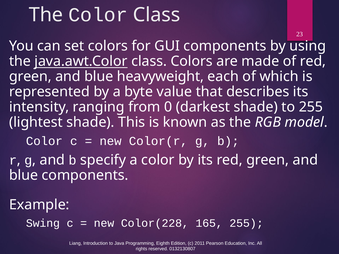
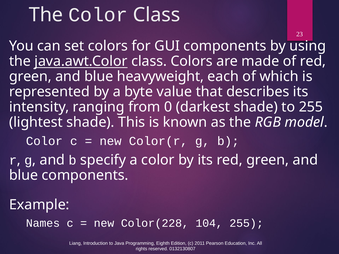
Swing: Swing -> Names
165: 165 -> 104
